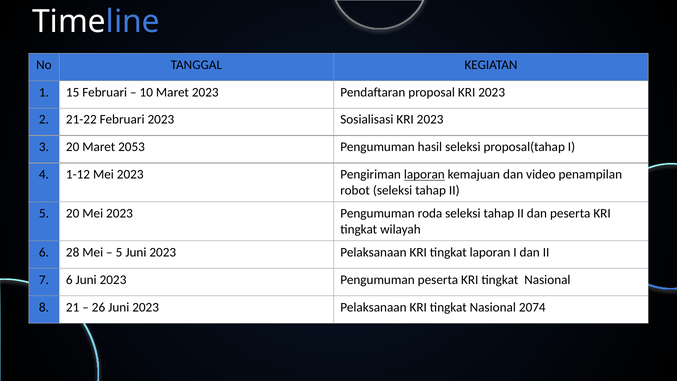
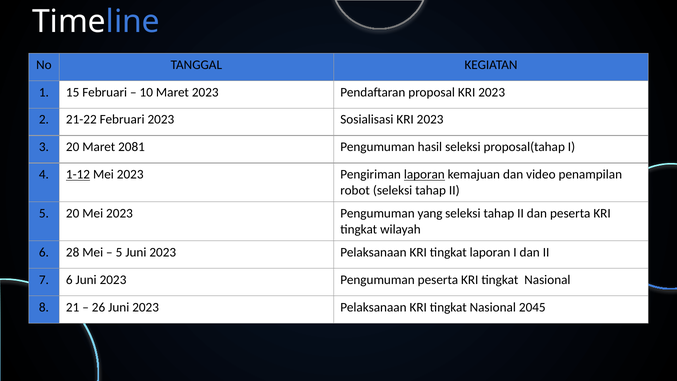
2053: 2053 -> 2081
1-12 underline: none -> present
roda: roda -> yang
2074: 2074 -> 2045
